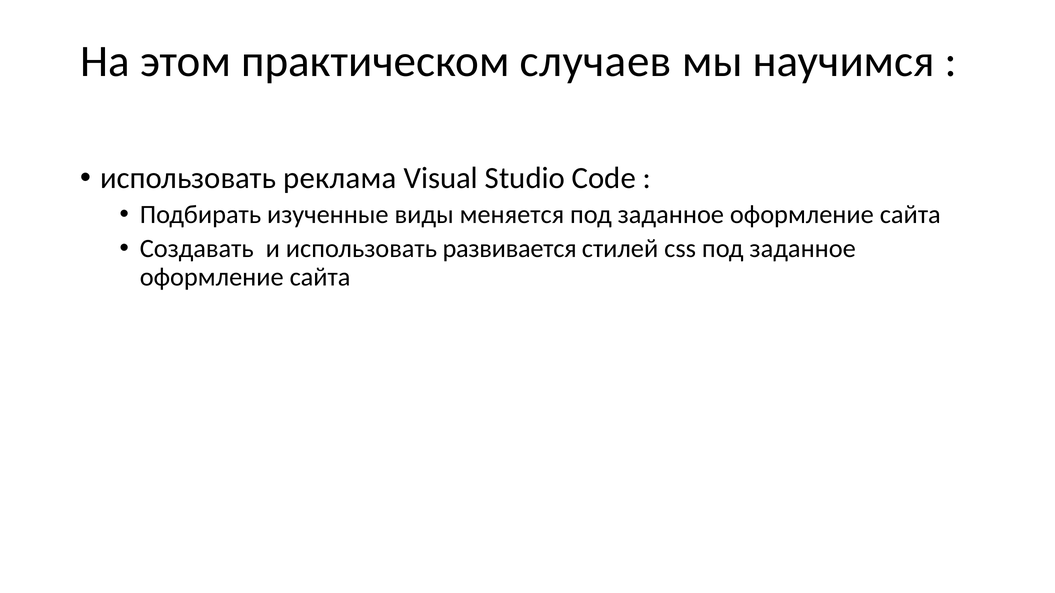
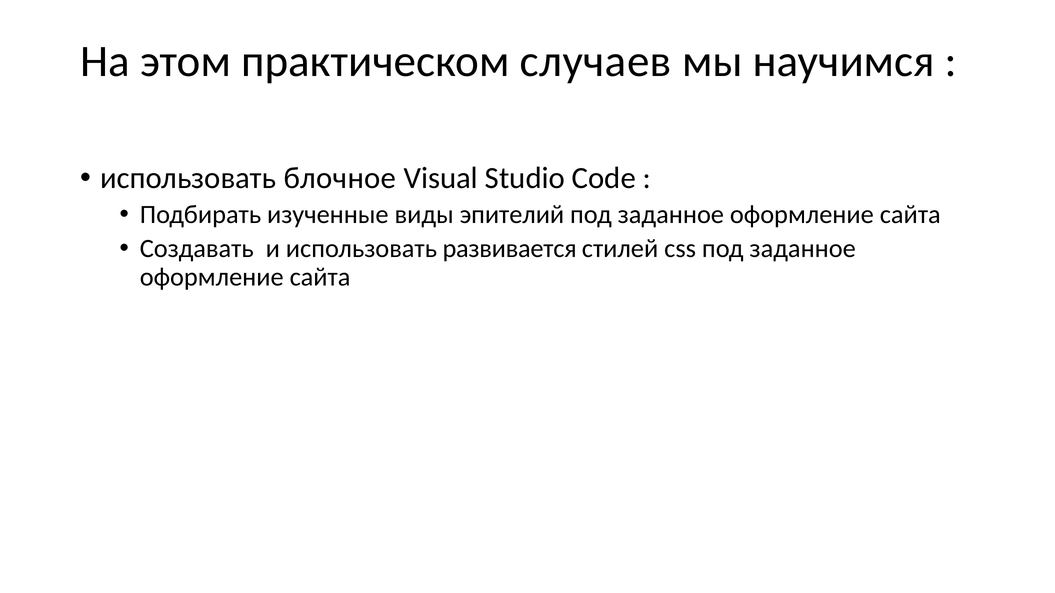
реклама: реклама -> блочное
меняется: меняется -> эпителий
